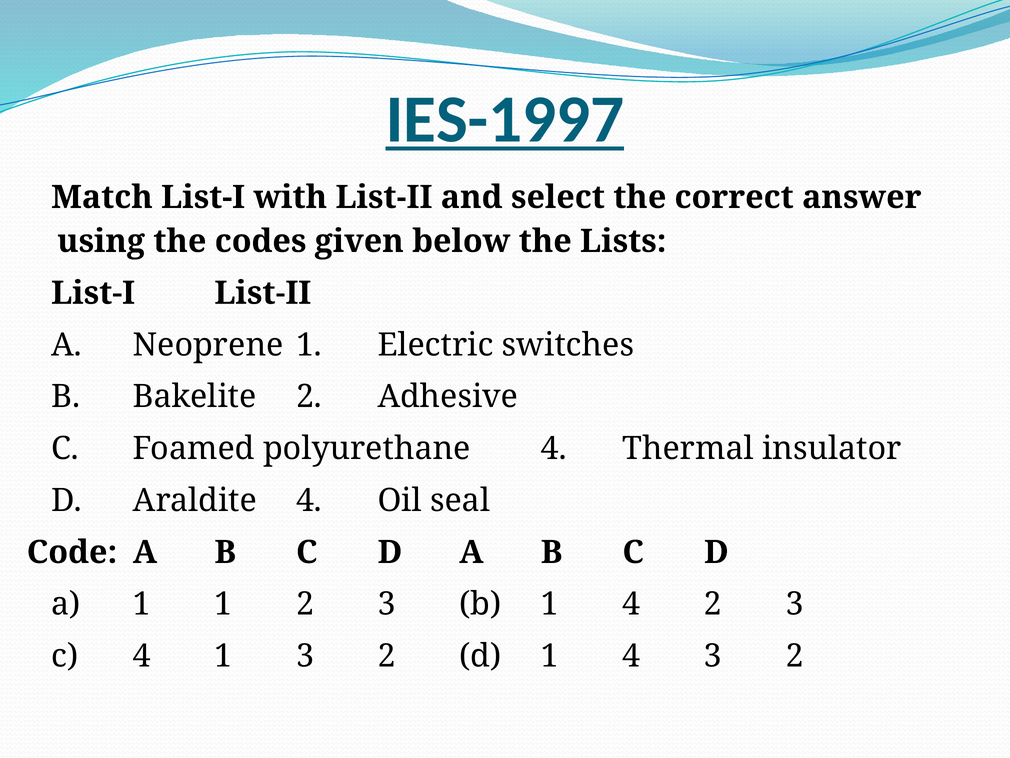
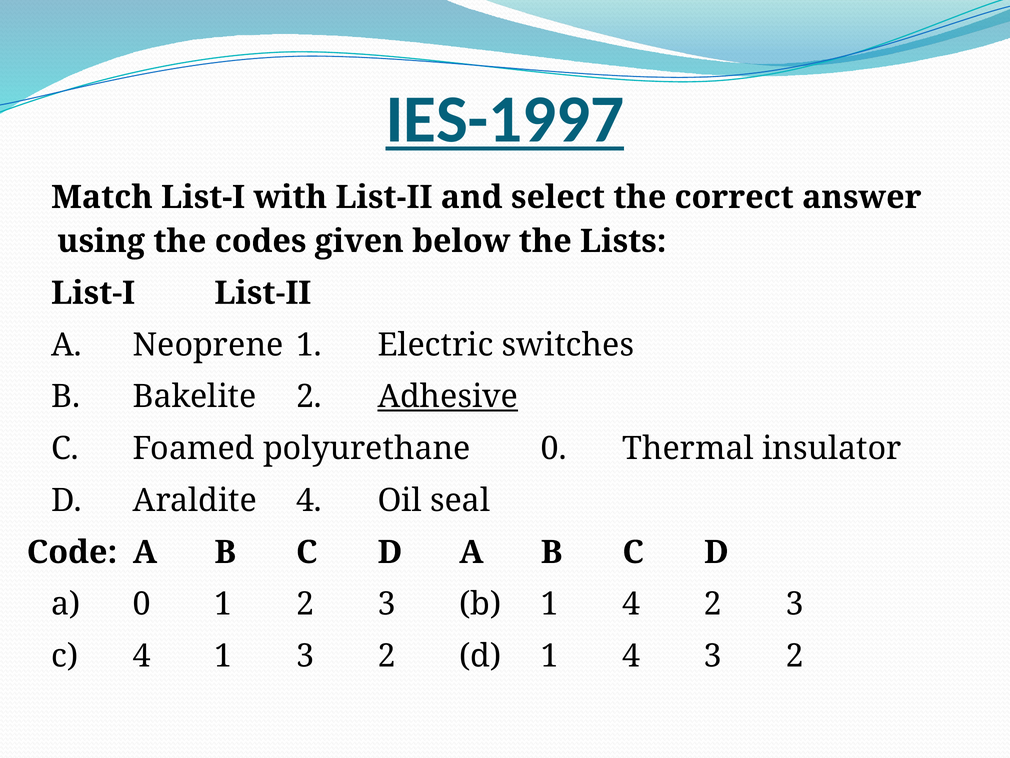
Adhesive underline: none -> present
polyurethane 4: 4 -> 0
a 1: 1 -> 0
